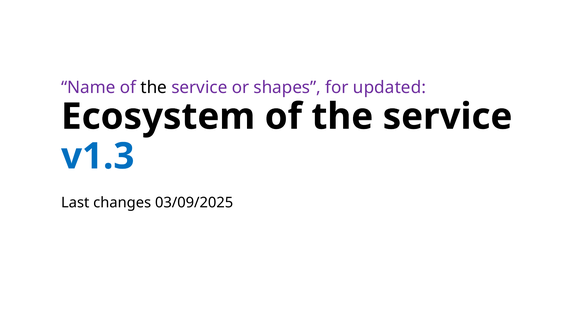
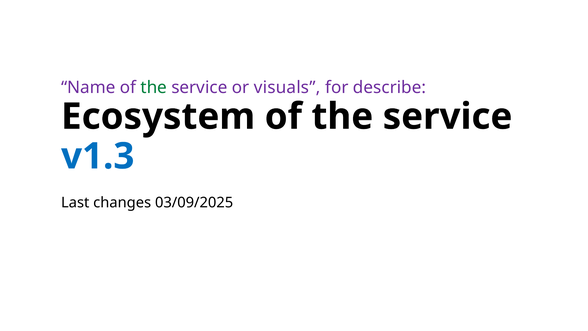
the at (154, 88) colour: black -> green
shapes: shapes -> visuals
updated: updated -> describe
